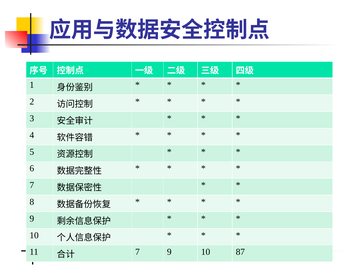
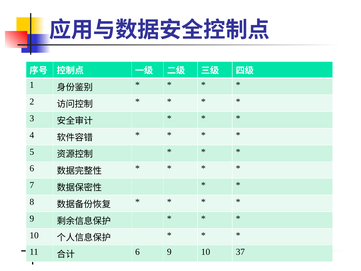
7 at (137, 252): 7 -> 6
87: 87 -> 37
